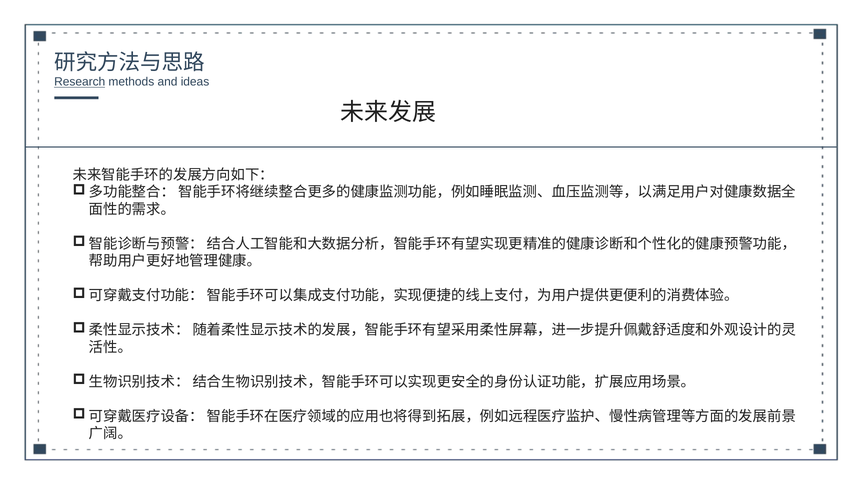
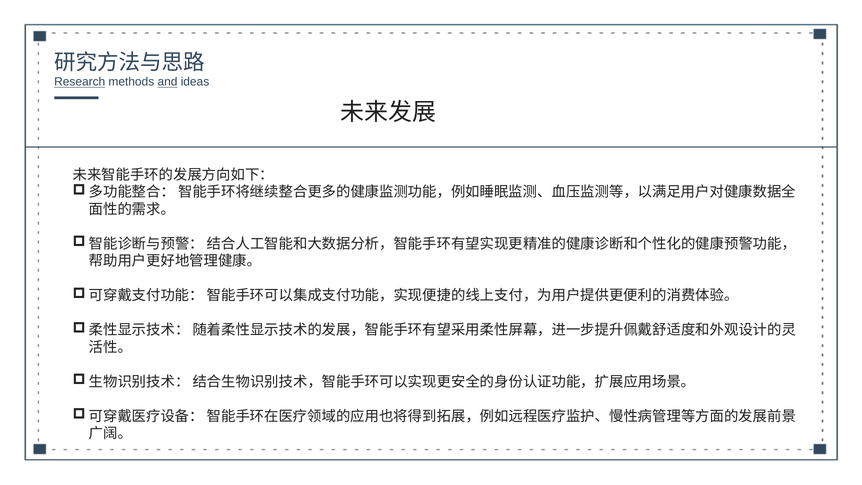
and underline: none -> present
